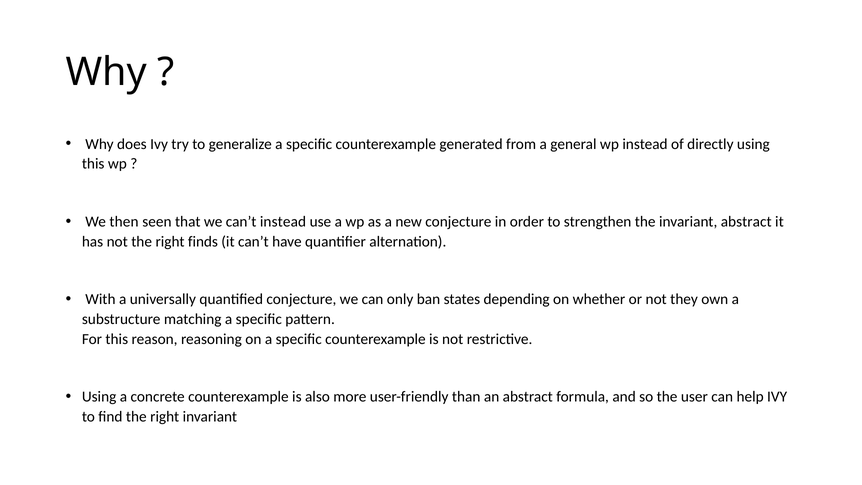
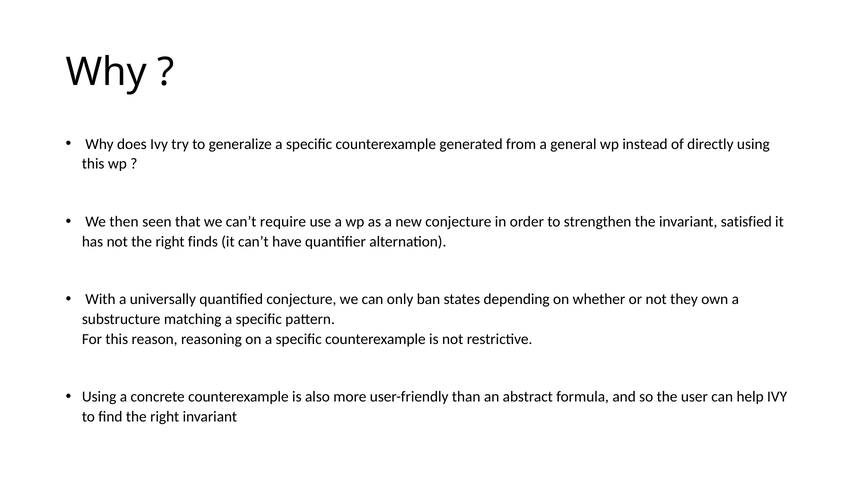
can’t instead: instead -> require
invariant abstract: abstract -> satisfied
